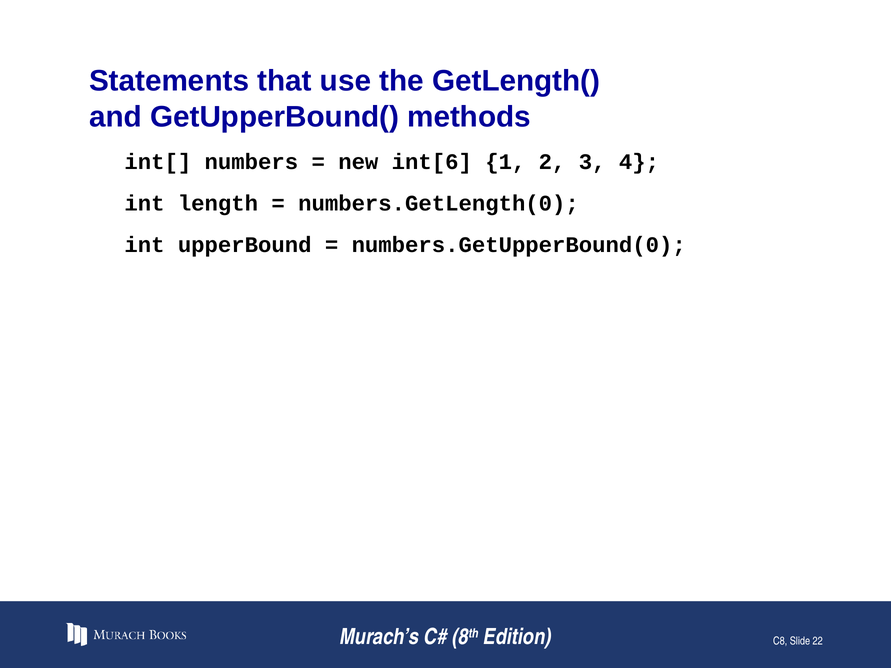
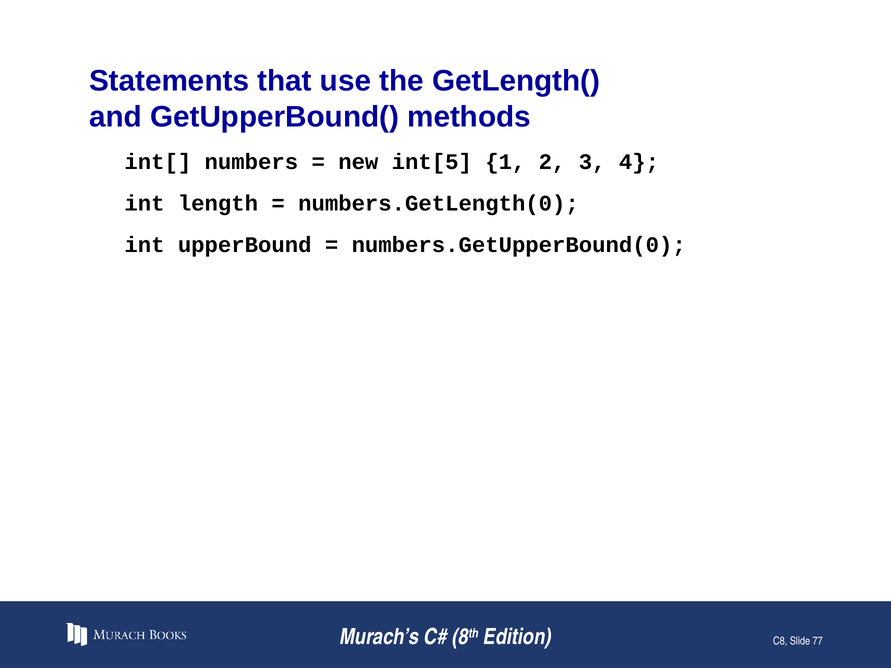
int[6: int[6 -> int[5
22: 22 -> 77
